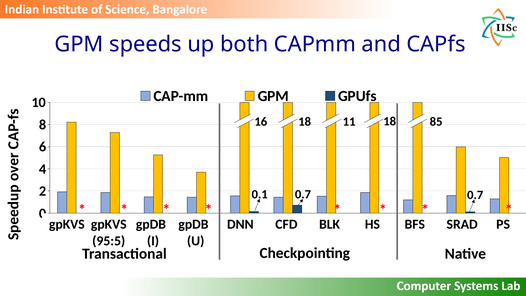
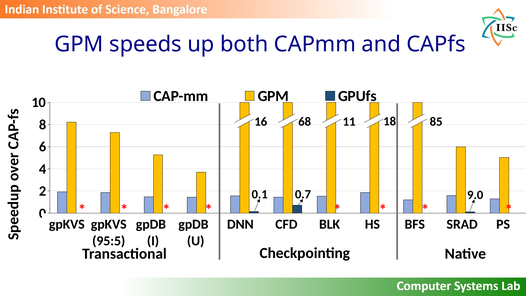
16 18: 18 -> 68
0.7 0.7: 0.7 -> 9.0
